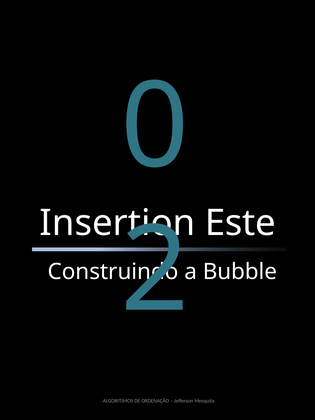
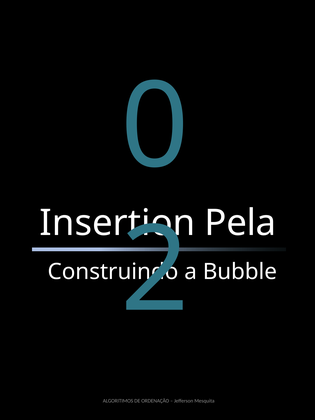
Este: Este -> Pela
